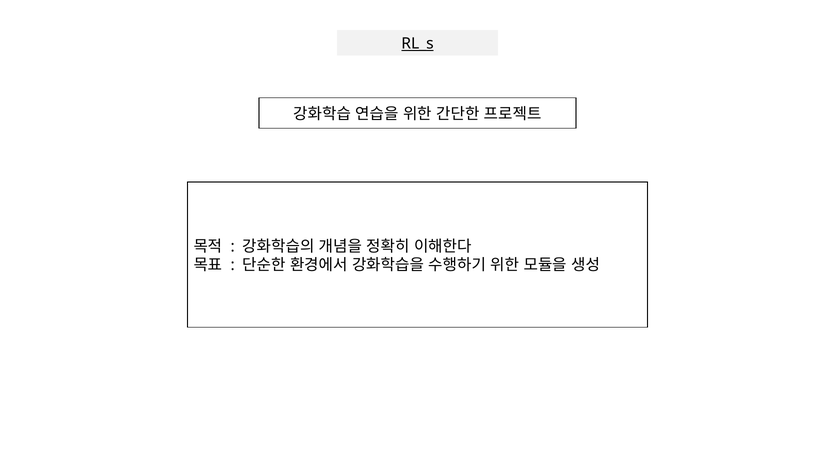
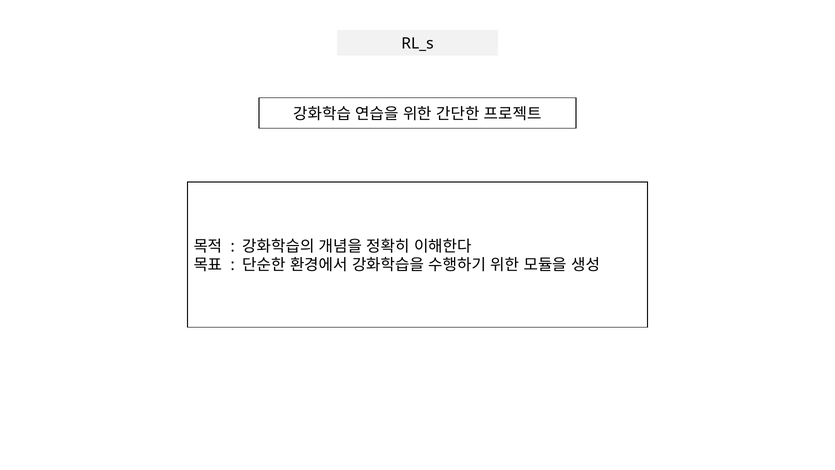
RL_s underline: present -> none
